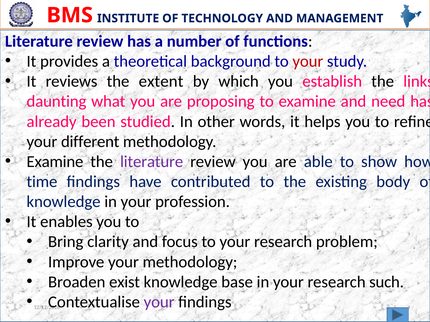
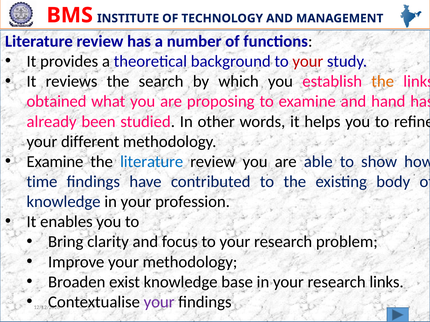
extent: extent -> search
the at (383, 82) colour: black -> orange
daunting: daunting -> obtained
need: need -> hand
literature at (152, 162) colour: purple -> blue
research such: such -> links
